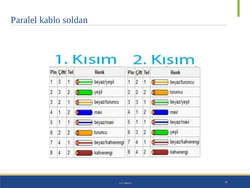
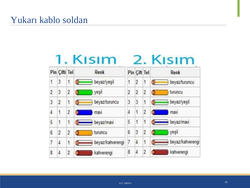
Paralel: Paralel -> Yukarı
